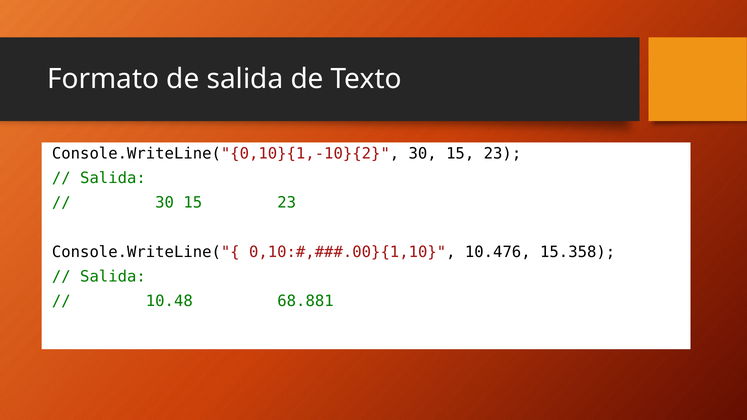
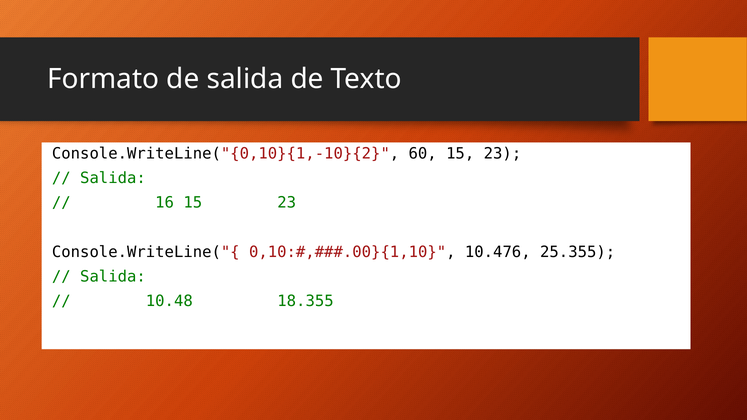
Console.WriteLine("{0,10}{1,-10}{2 30: 30 -> 60
30 at (165, 203): 30 -> 16
15.358: 15.358 -> 25.355
68.881: 68.881 -> 18.355
